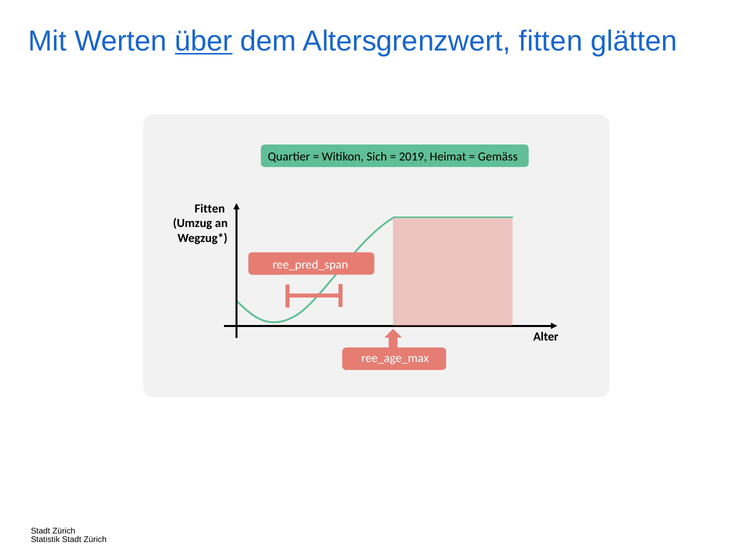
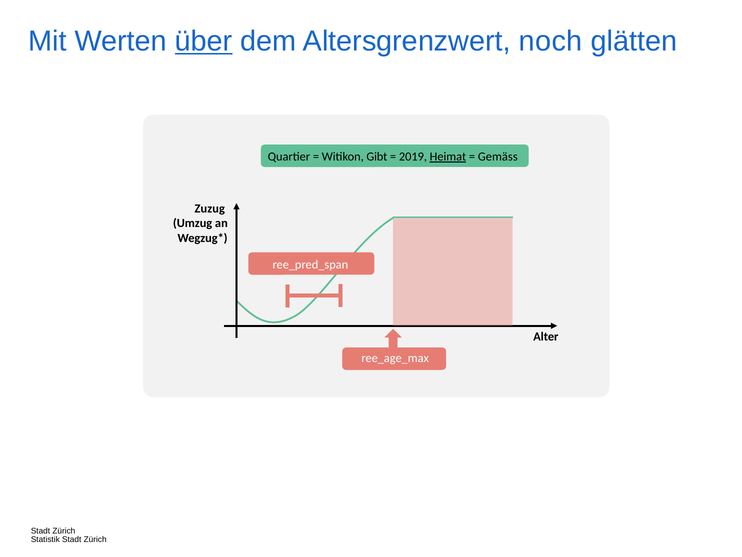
Altersgrenzwert fitten: fitten -> noch
Sich: Sich -> Gibt
Heimat underline: none -> present
Fitten at (210, 208): Fitten -> Zuzug
